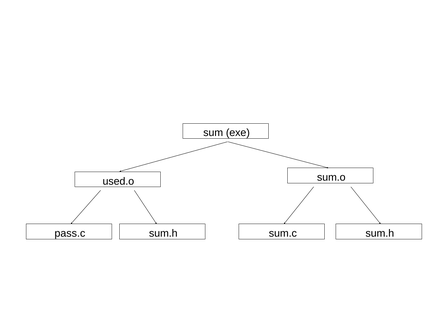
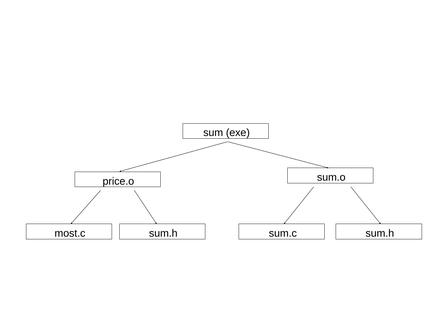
used.o: used.o -> price.o
pass.c: pass.c -> most.c
